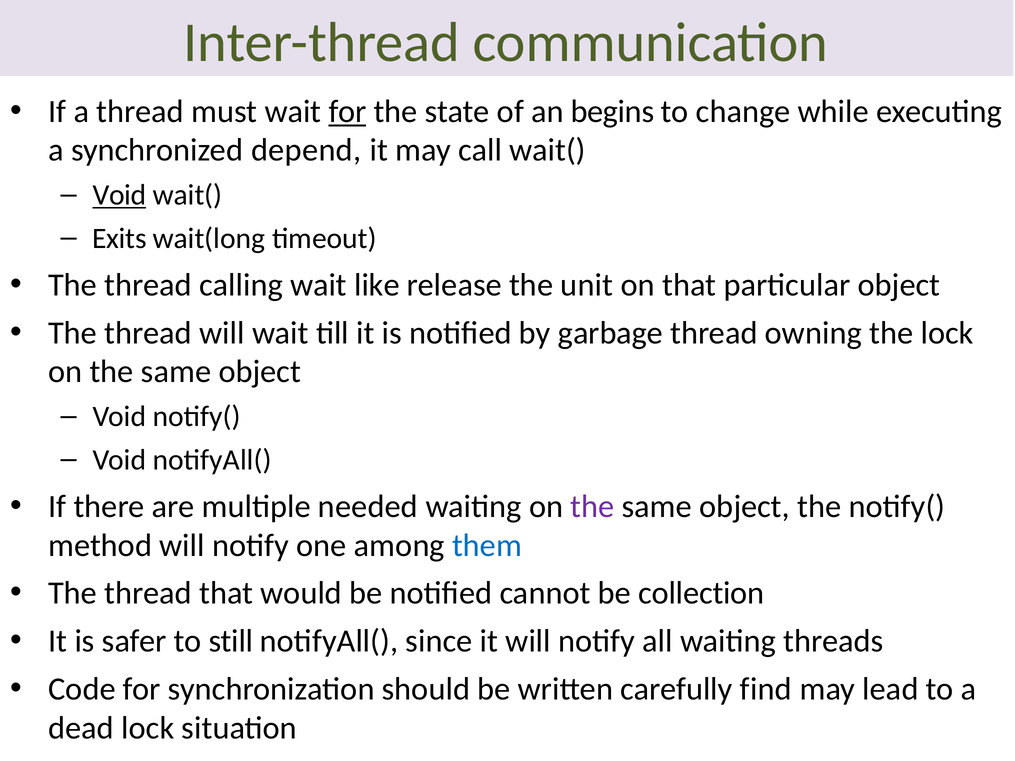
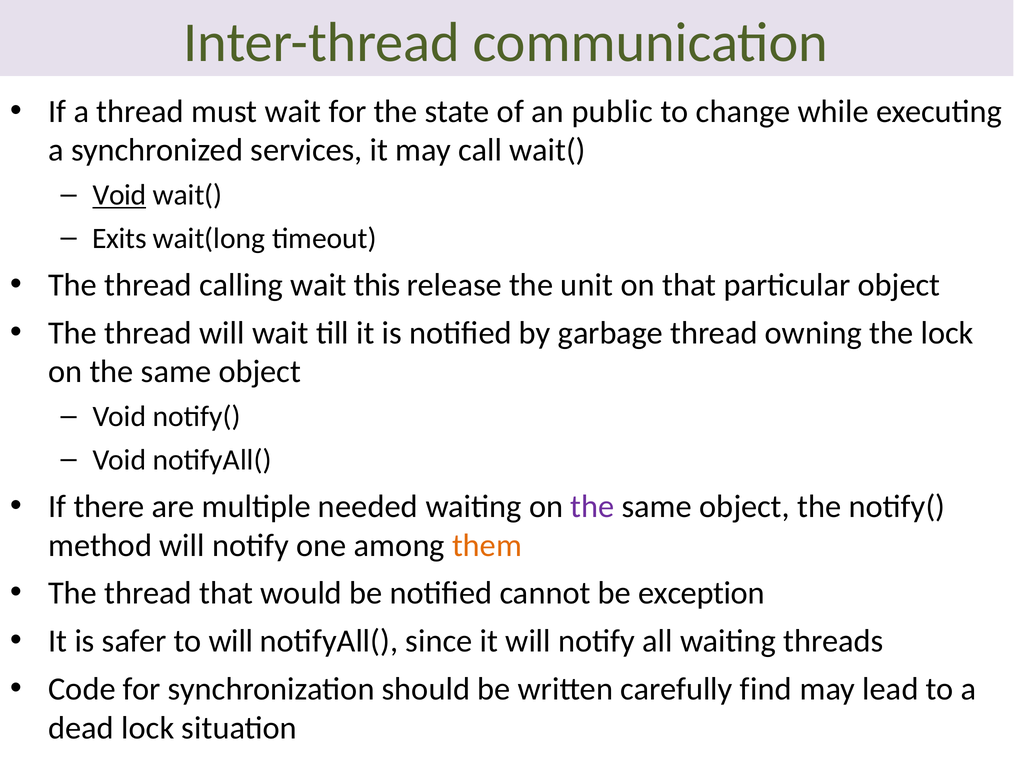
for at (347, 111) underline: present -> none
begins: begins -> public
depend: depend -> services
like: like -> this
them colour: blue -> orange
collection: collection -> exception
to still: still -> will
